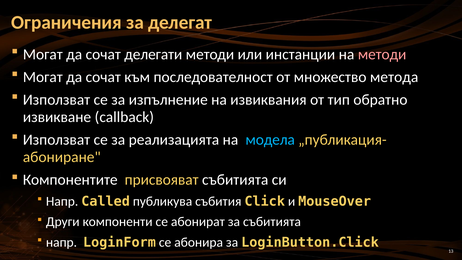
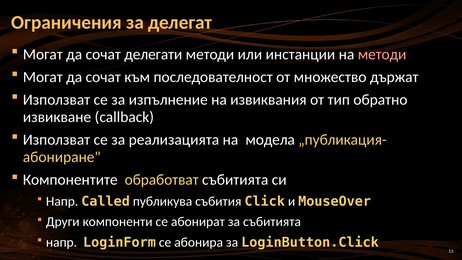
метода: метода -> държат
модела colour: light blue -> white
присвояват: присвояват -> обработват
